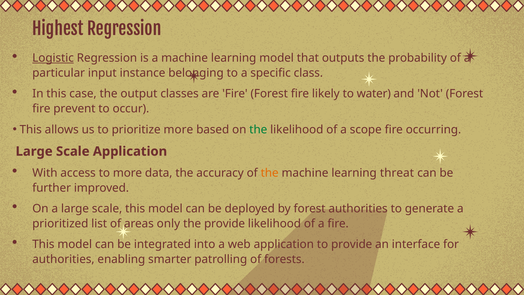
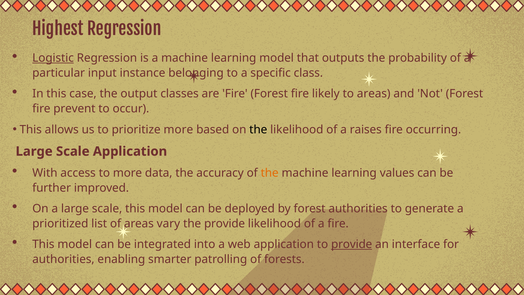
to water: water -> areas
the at (258, 129) colour: green -> black
scope: scope -> raises
threat: threat -> values
only: only -> vary
provide at (352, 244) underline: none -> present
